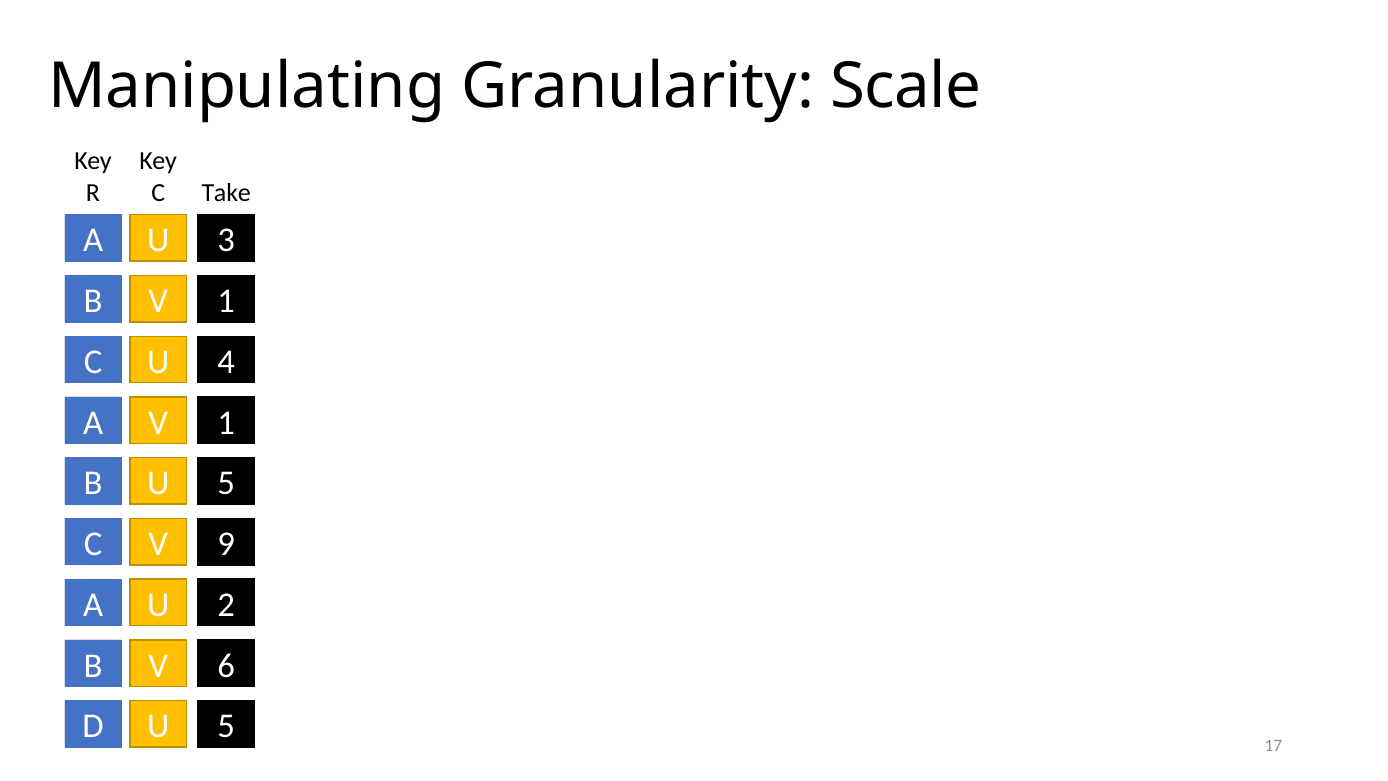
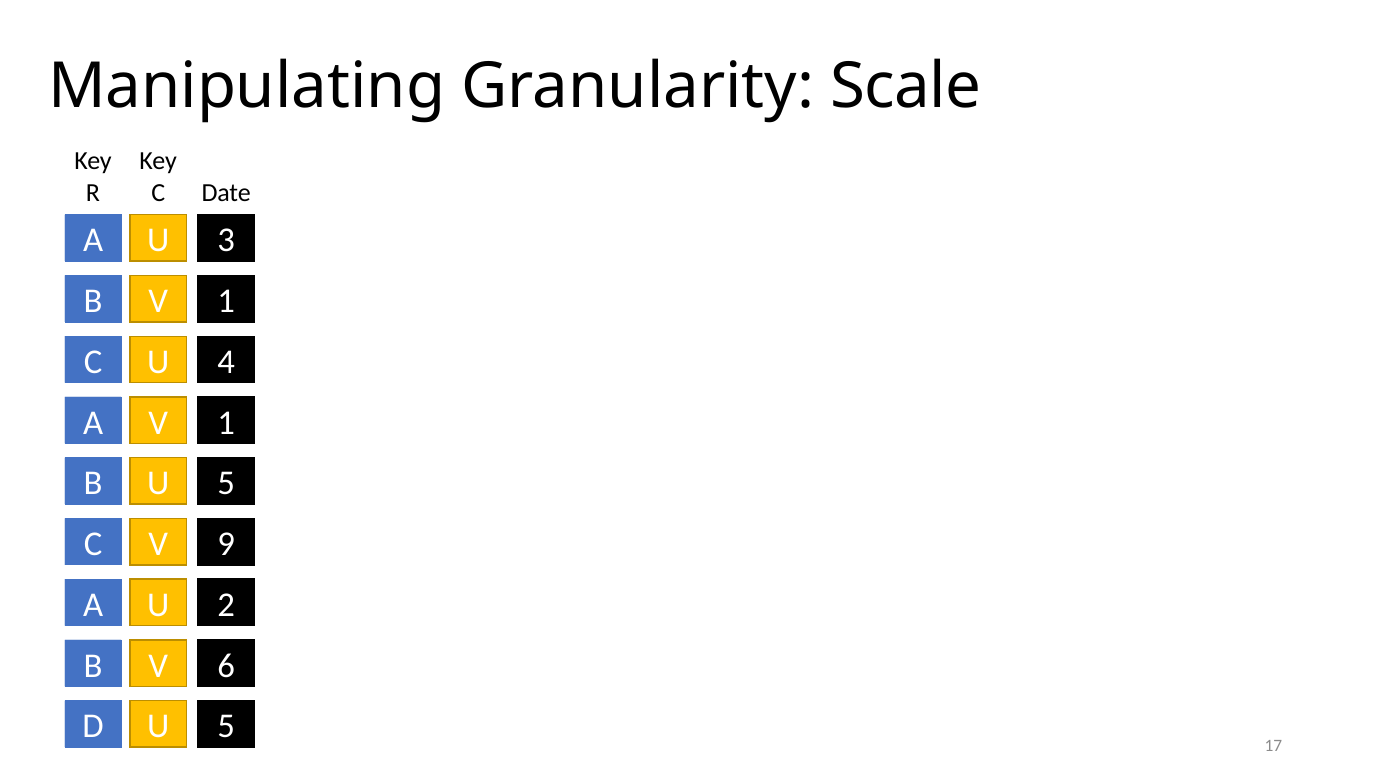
Take: Take -> Date
